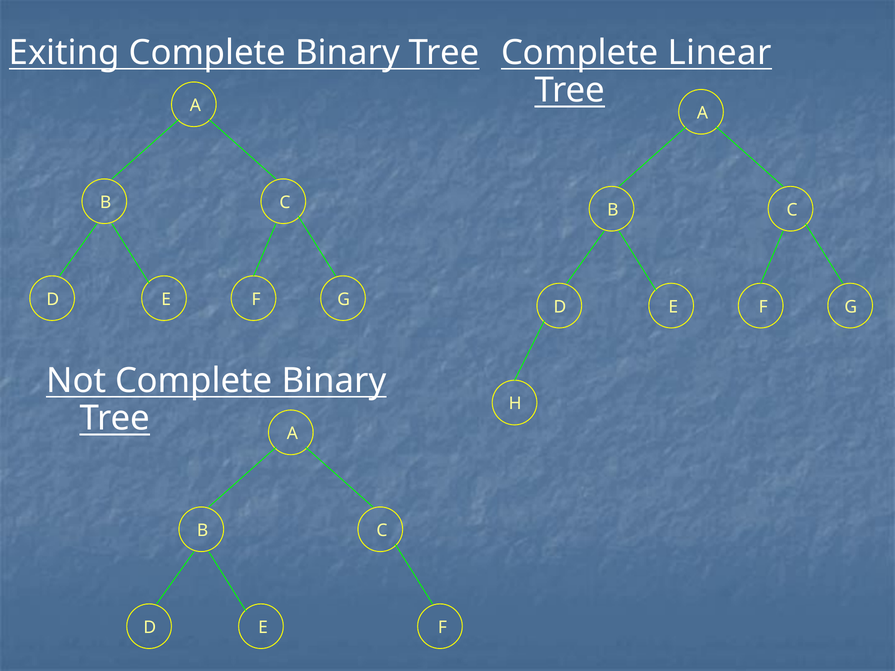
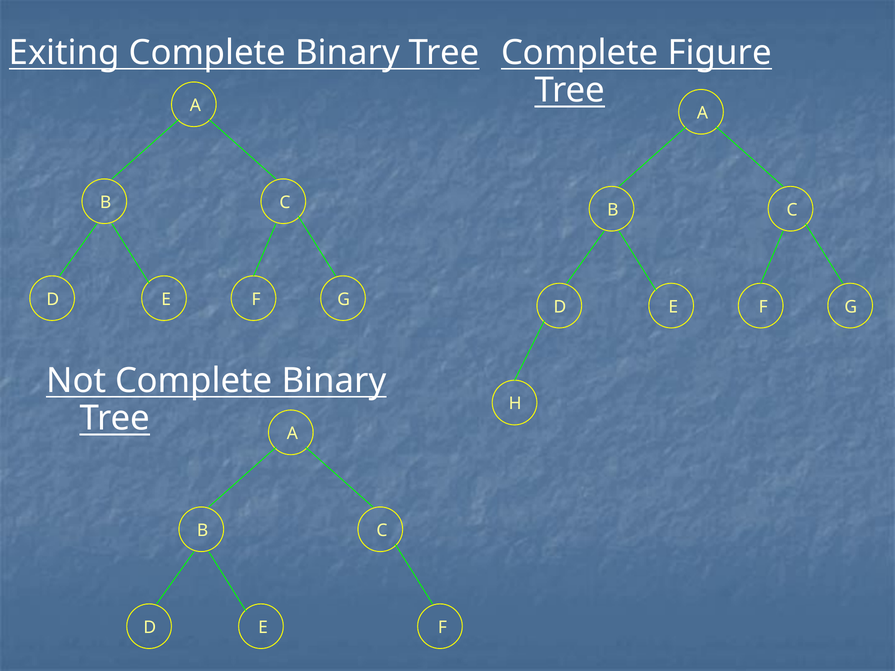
Linear: Linear -> Figure
